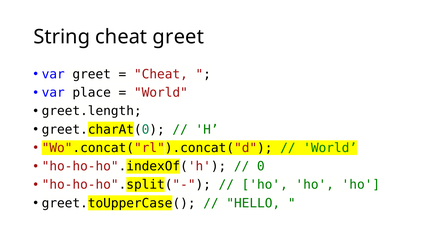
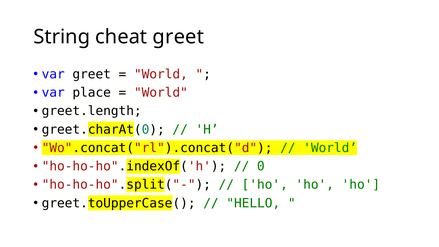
Cheat at (161, 74): Cheat -> World
